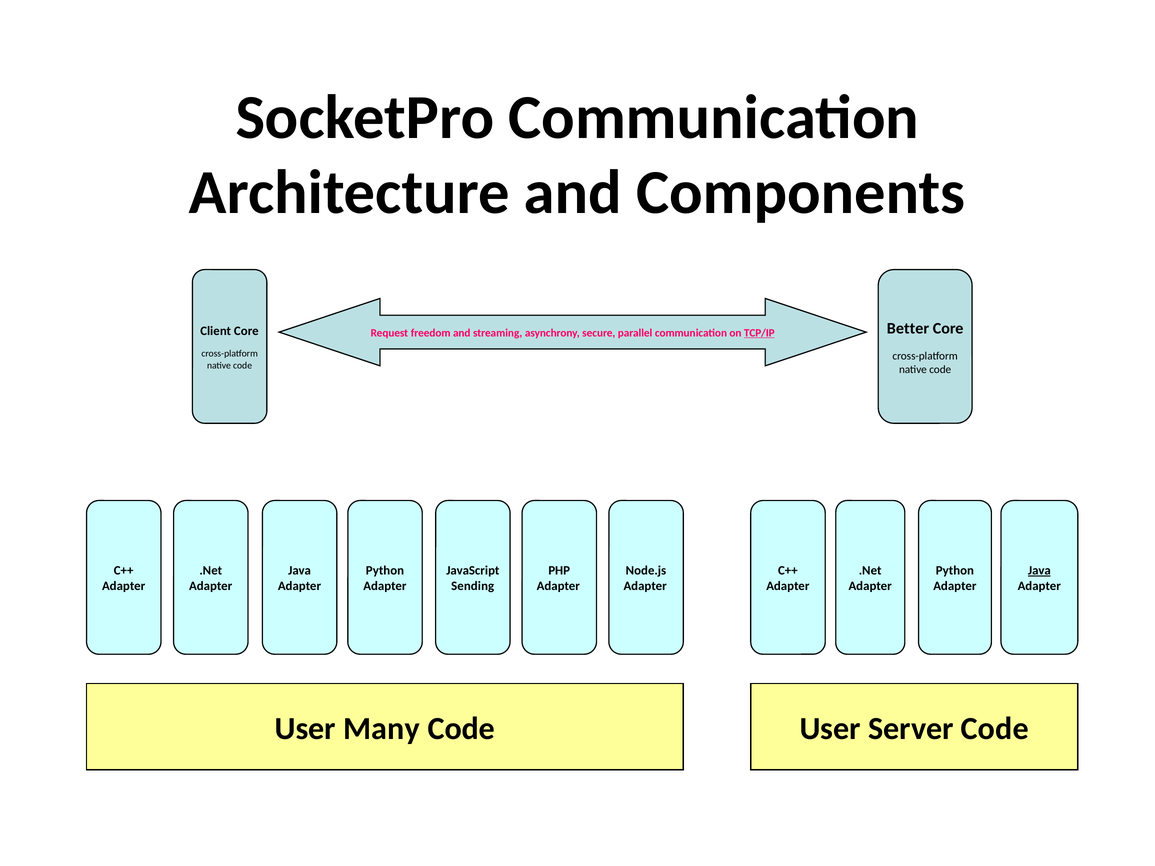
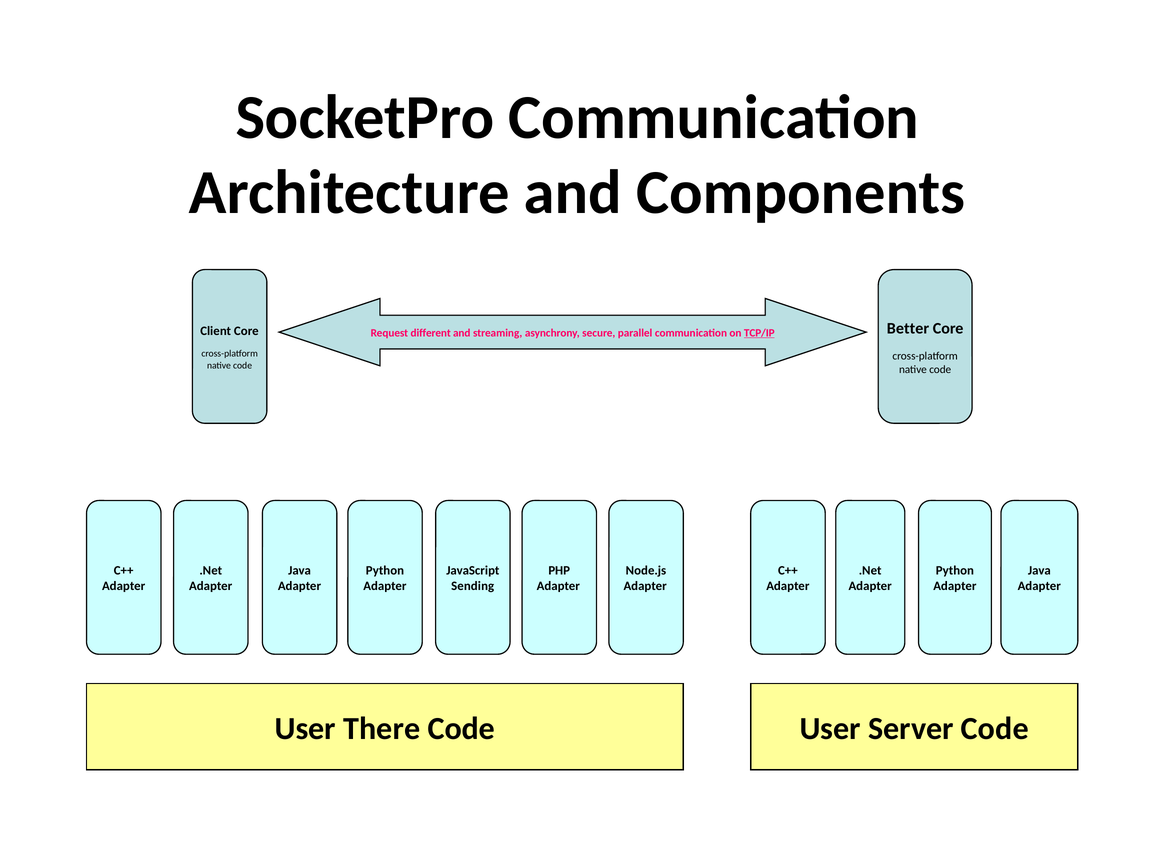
freedom: freedom -> different
Java at (1039, 571) underline: present -> none
Many: Many -> There
